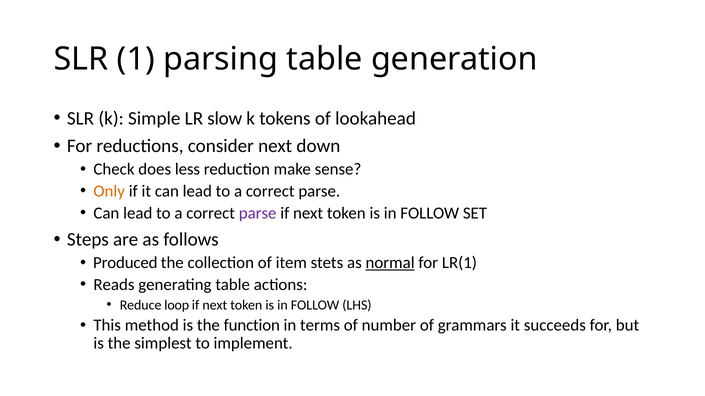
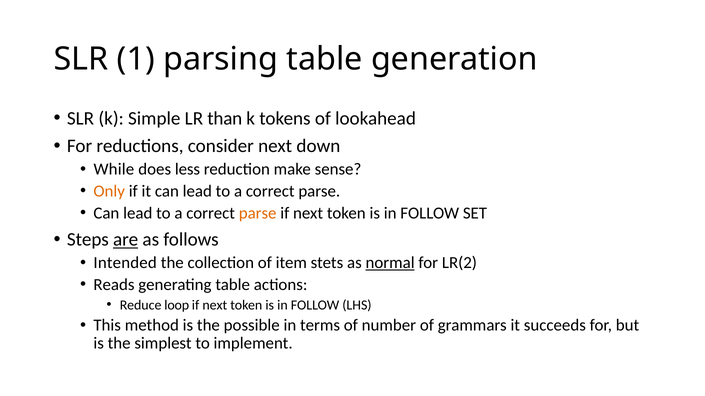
slow: slow -> than
Check: Check -> While
parse at (258, 213) colour: purple -> orange
are underline: none -> present
Produced: Produced -> Intended
LR(1: LR(1 -> LR(2
function: function -> possible
